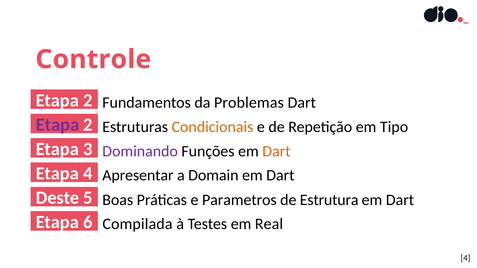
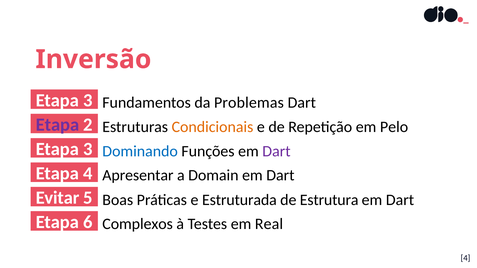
Controle: Controle -> Inversão
2 at (88, 101): 2 -> 3
Tipo: Tipo -> Pelo
Dominando colour: purple -> blue
Dart at (276, 151) colour: orange -> purple
Deste: Deste -> Evitar
Parametros: Parametros -> Estruturada
Compilada: Compilada -> Complexos
